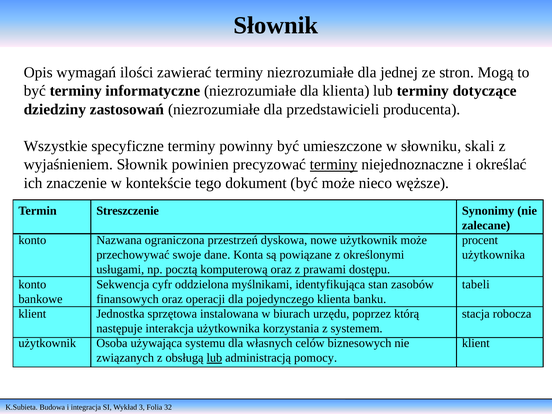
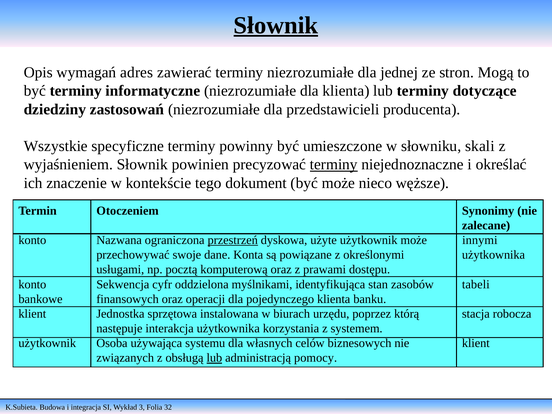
Słownik at (276, 25) underline: none -> present
ilości: ilości -> adres
Streszczenie: Streszczenie -> Otoczeniem
przestrzeń underline: none -> present
nowe: nowe -> użyte
procent: procent -> innymi
